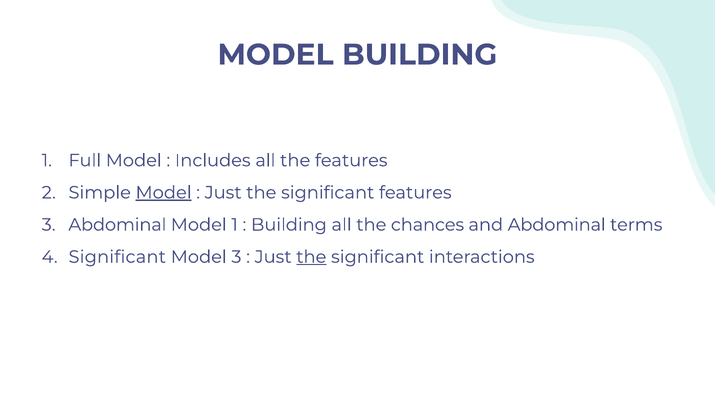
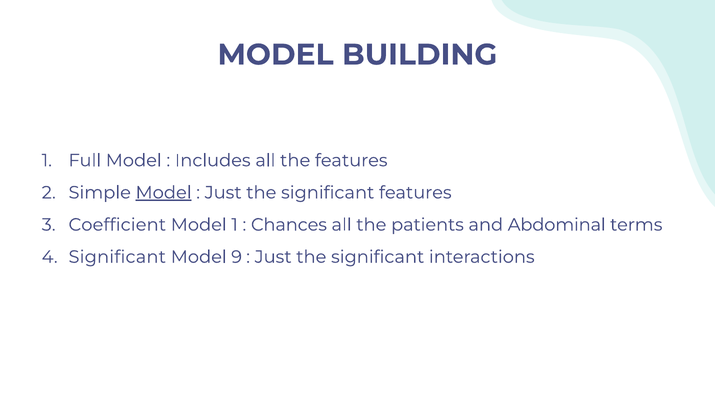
Abdominal at (117, 225): Abdominal -> Coefficient
Building at (289, 225): Building -> Chances
chances: chances -> patients
Model 3: 3 -> 9
the at (311, 257) underline: present -> none
